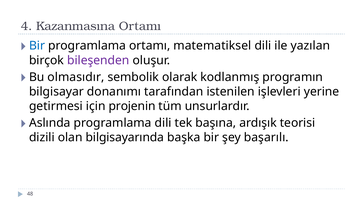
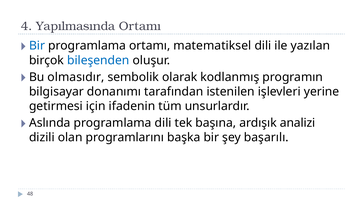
Kazanmasına: Kazanmasına -> Yapılmasında
bileşenden colour: purple -> blue
projenin: projenin -> ifadenin
teorisi: teorisi -> analizi
bilgisayarında: bilgisayarında -> programlarını
